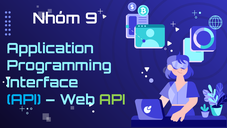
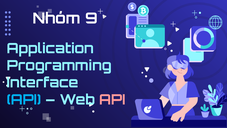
API at (112, 100) colour: light green -> pink
